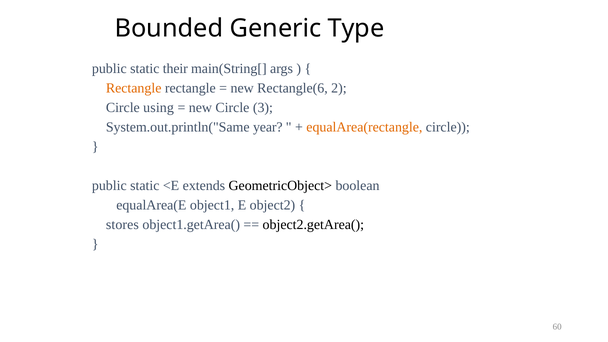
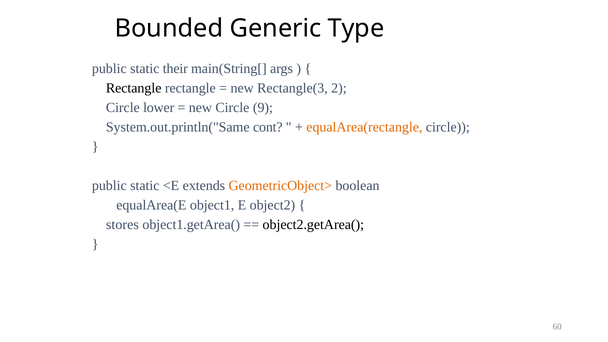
Rectangle at (134, 88) colour: orange -> black
Rectangle(6: Rectangle(6 -> Rectangle(3
using: using -> lower
3: 3 -> 9
year: year -> cont
GeometricObject> colour: black -> orange
